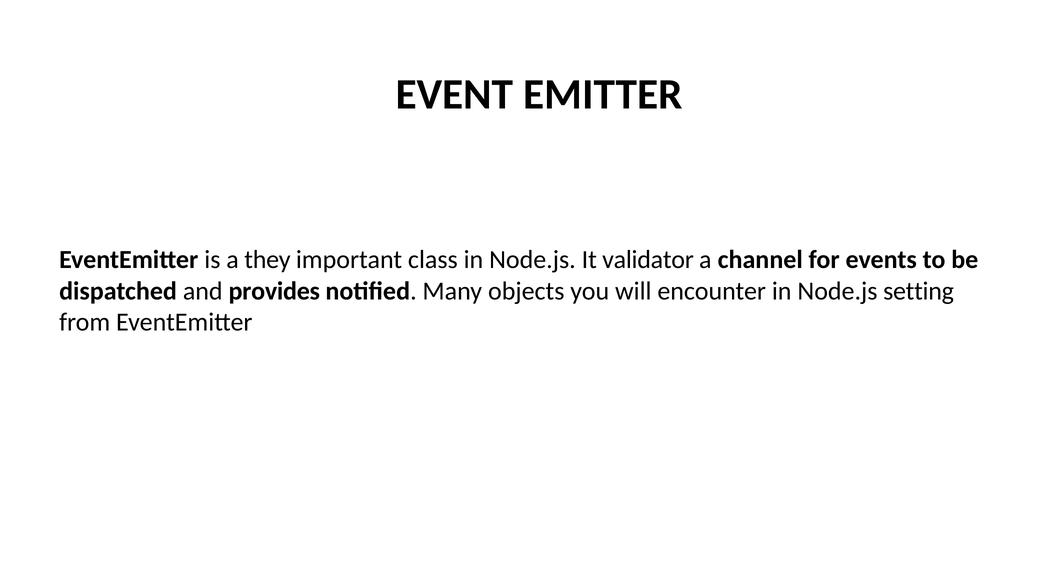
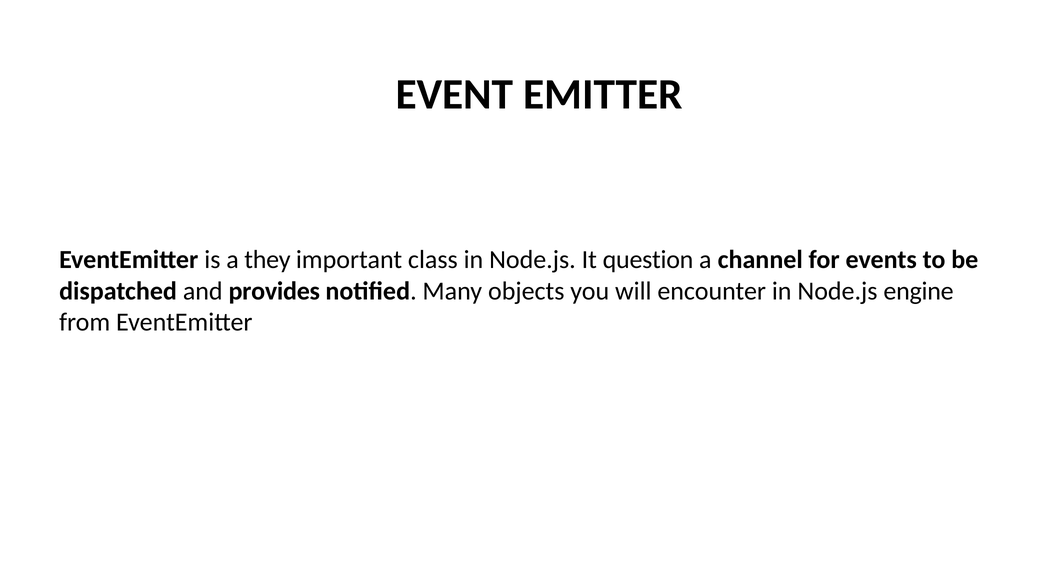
validator: validator -> question
setting: setting -> engine
